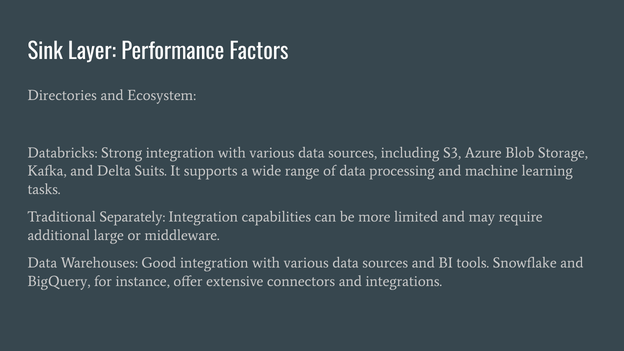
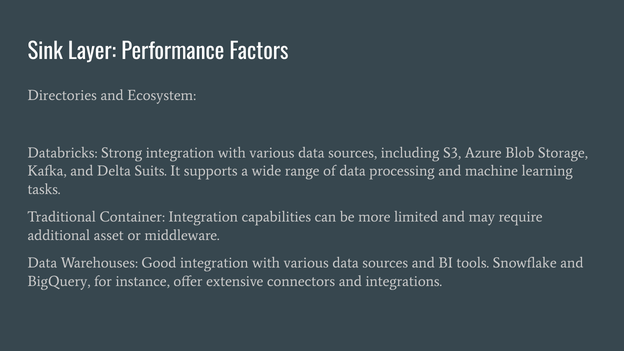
Separately: Separately -> Container
large: large -> asset
